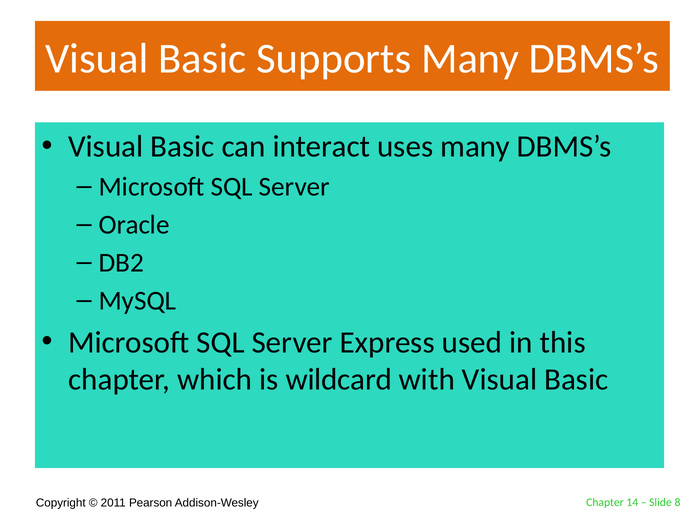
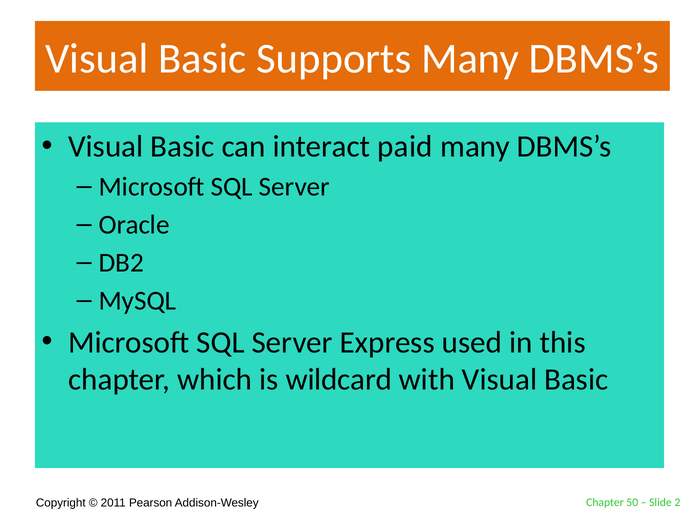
uses: uses -> paid
14: 14 -> 50
8: 8 -> 2
